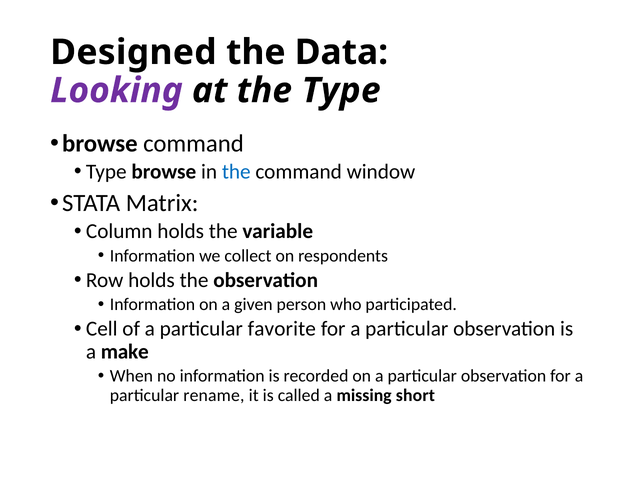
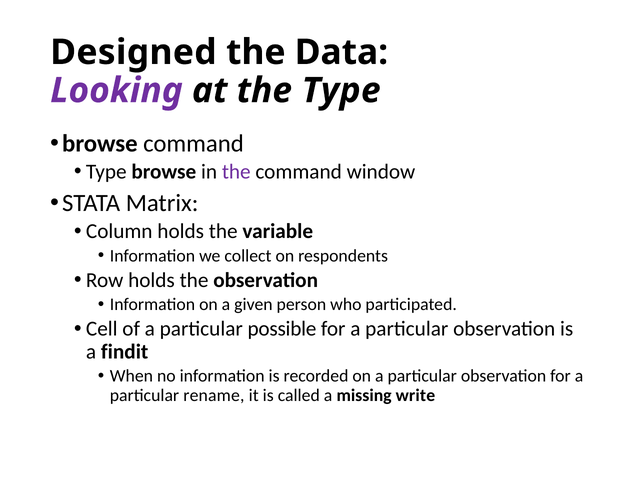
the at (236, 172) colour: blue -> purple
favorite: favorite -> possible
make: make -> findit
short: short -> write
